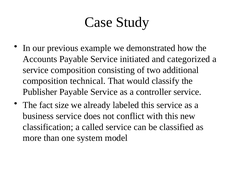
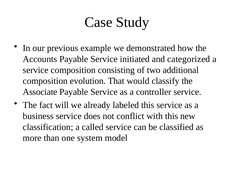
technical: technical -> evolution
Publisher: Publisher -> Associate
size: size -> will
